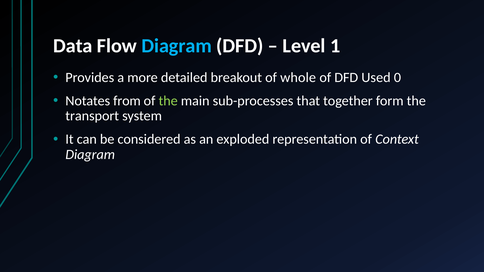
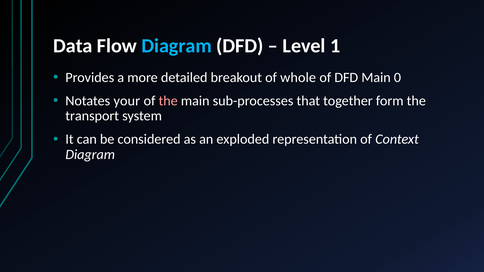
DFD Used: Used -> Main
from: from -> your
the at (168, 101) colour: light green -> pink
